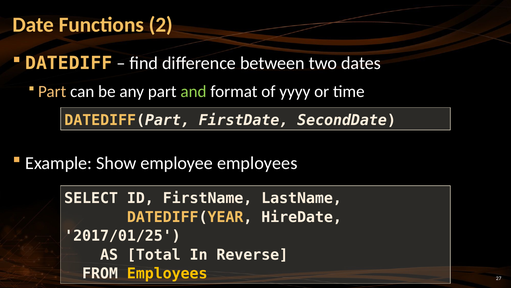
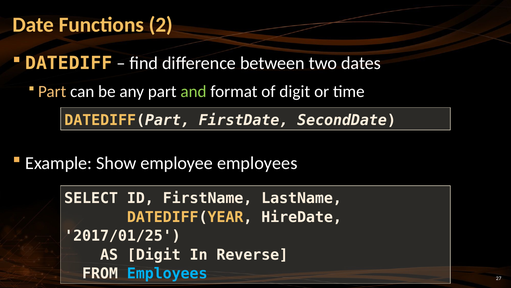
of yyyy: yyyy -> digit
AS Total: Total -> Digit
Employees at (167, 273) colour: yellow -> light blue
